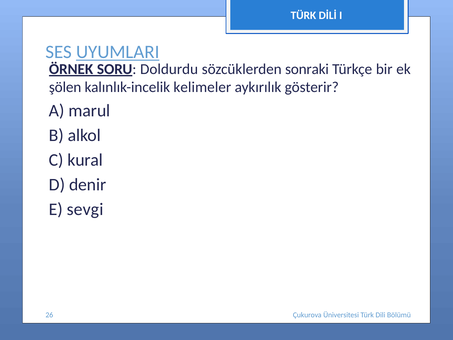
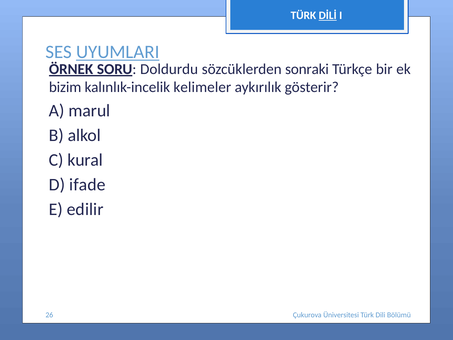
DİLİ underline: none -> present
şölen: şölen -> bizim
denir: denir -> ifade
sevgi: sevgi -> edilir
